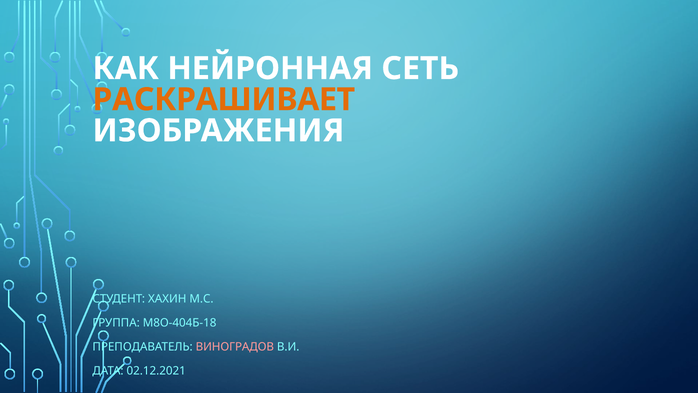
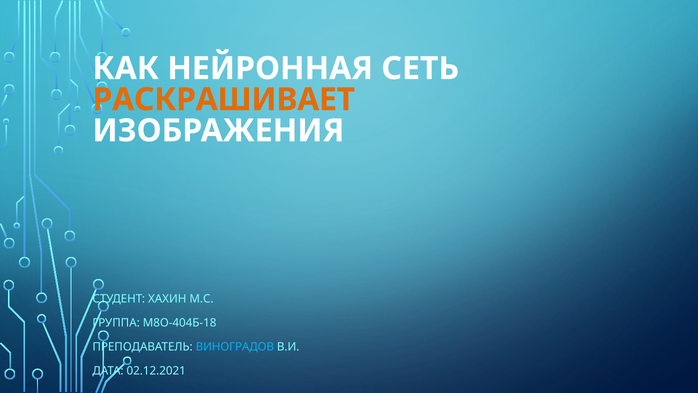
ВИНОГРАДОВ colour: pink -> light blue
